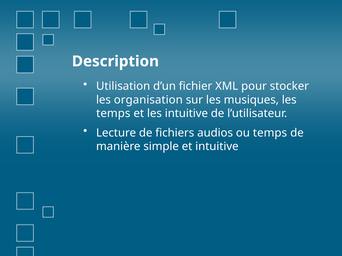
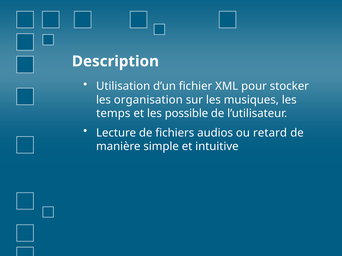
les intuitive: intuitive -> possible
ou temps: temps -> retard
